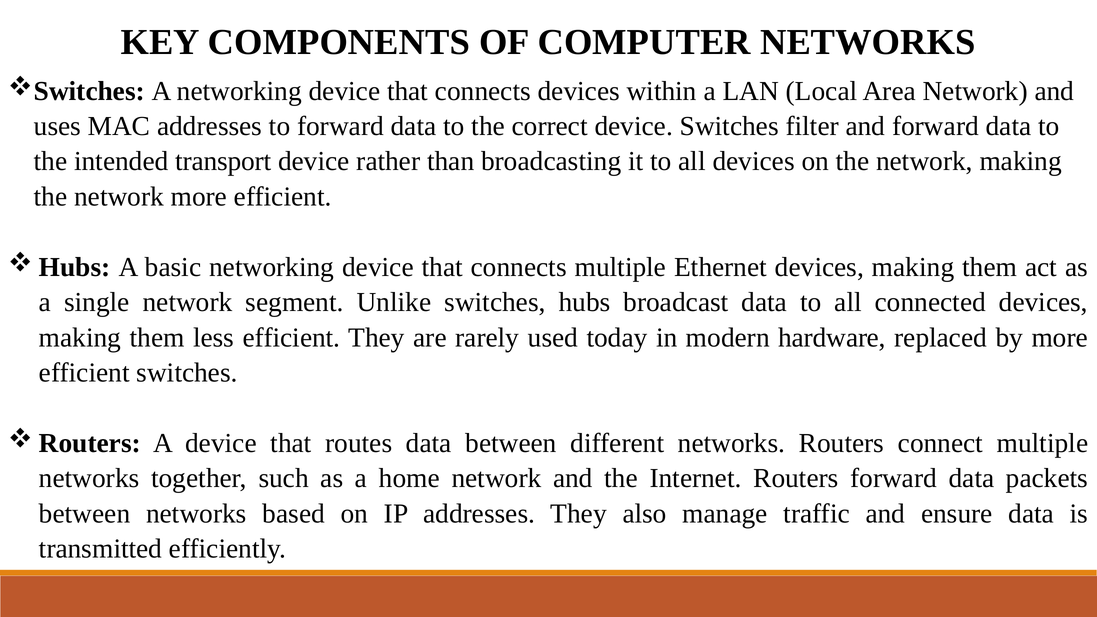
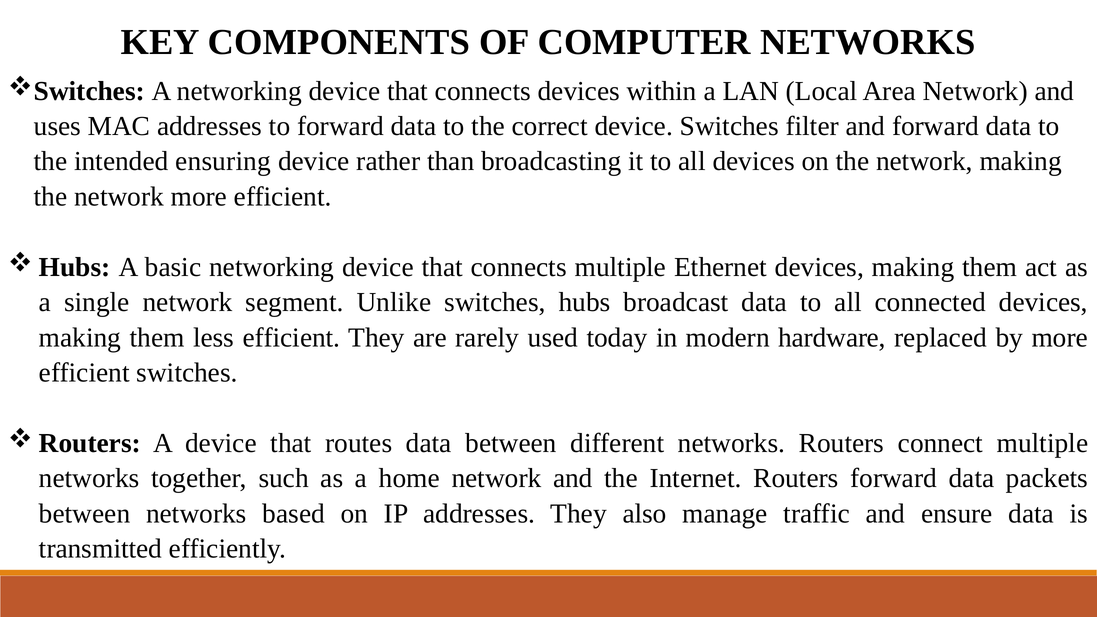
transport: transport -> ensuring
